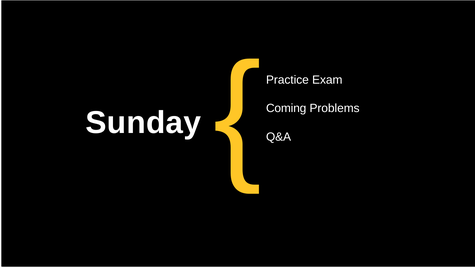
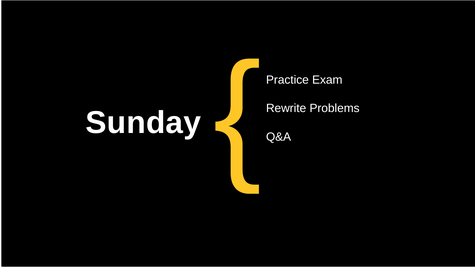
Coming: Coming -> Rewrite
